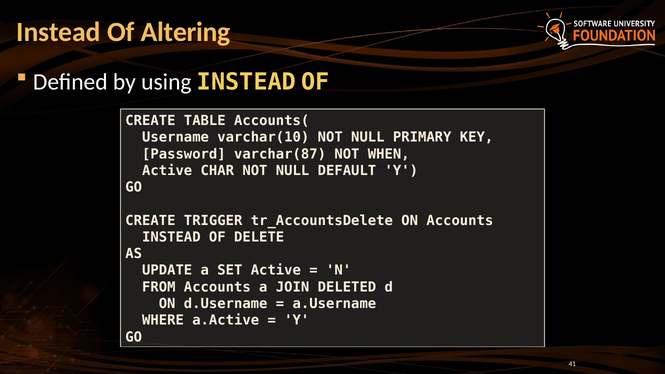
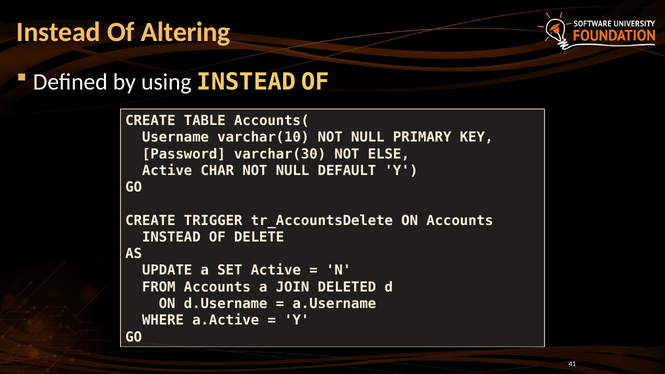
varchar(87: varchar(87 -> varchar(30
WHEN: WHEN -> ELSE
